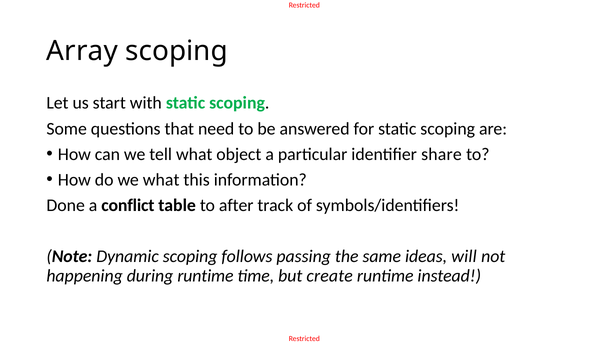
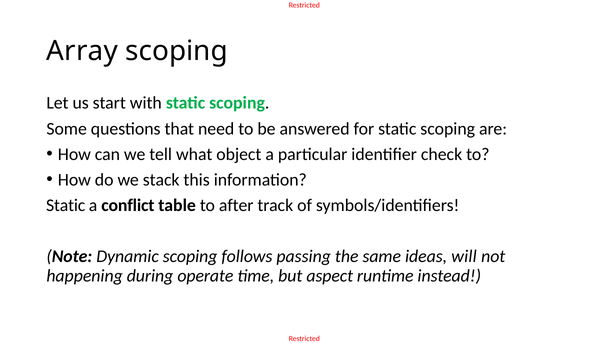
share: share -> check
we what: what -> stack
Done at (66, 205): Done -> Static
during runtime: runtime -> operate
create: create -> aspect
